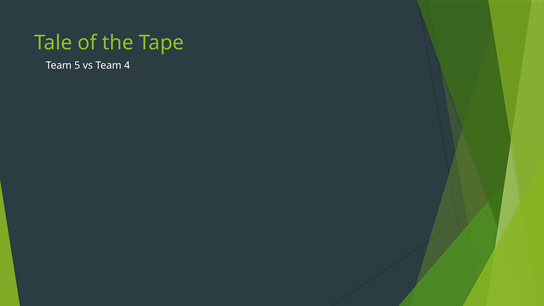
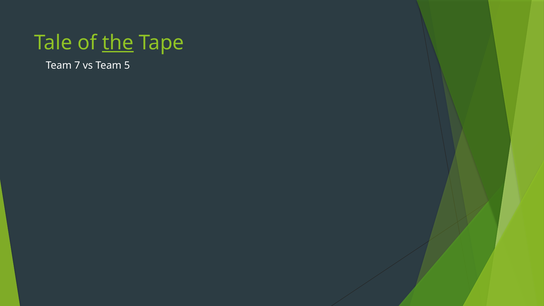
the underline: none -> present
5: 5 -> 7
4: 4 -> 5
